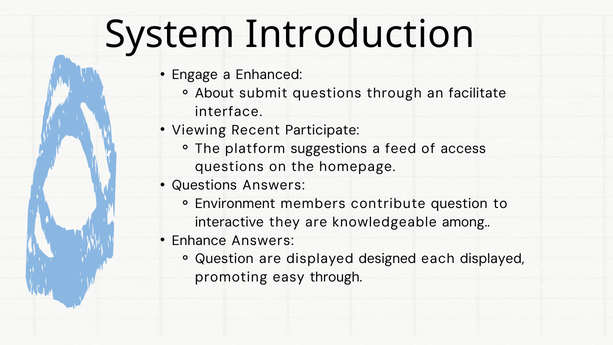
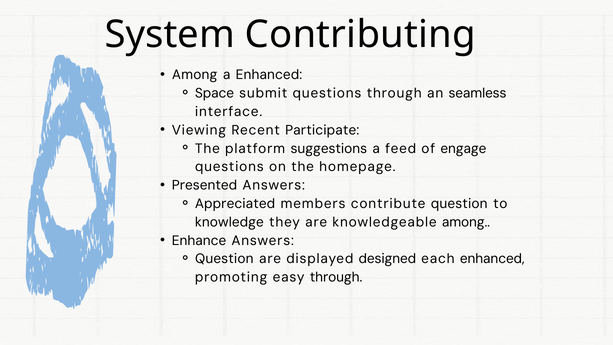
Introduction: Introduction -> Contributing
Engage at (195, 75): Engage -> Among
About: About -> Space
facilitate: facilitate -> seamless
access: access -> engage
Questions at (204, 185): Questions -> Presented
Environment: Environment -> Appreciated
interactive: interactive -> knowledge
each displayed: displayed -> enhanced
